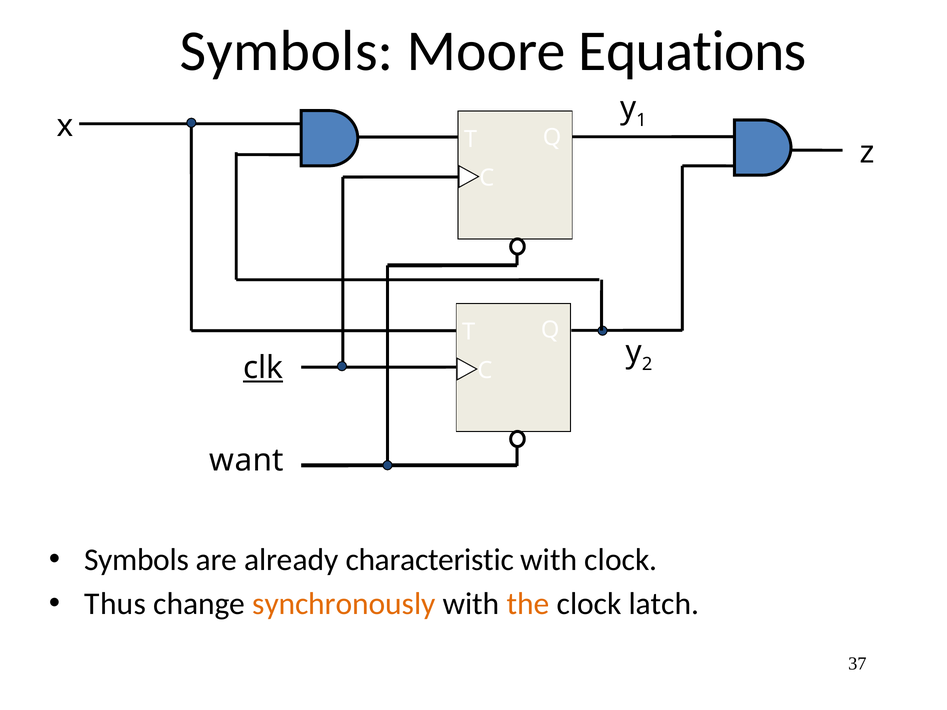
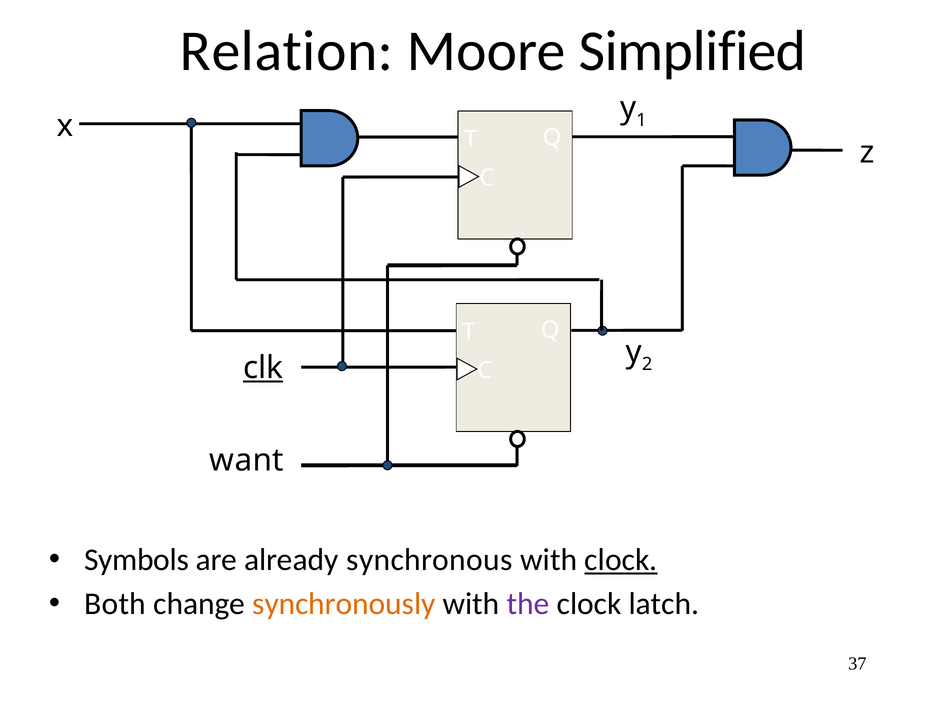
Symbols at (287, 51): Symbols -> Relation
Equations: Equations -> Simplified
characteristic: characteristic -> synchronous
clock at (621, 560) underline: none -> present
Thus: Thus -> Both
the colour: orange -> purple
